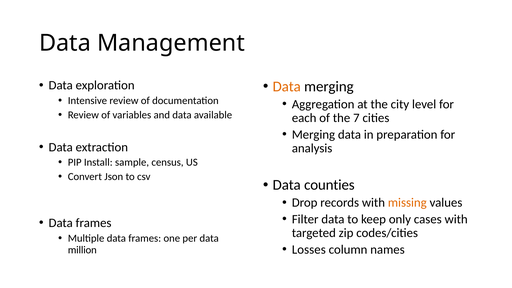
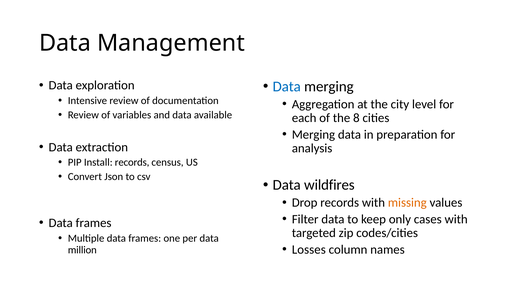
Data at (287, 87) colour: orange -> blue
7: 7 -> 8
Install sample: sample -> records
counties: counties -> wildfires
